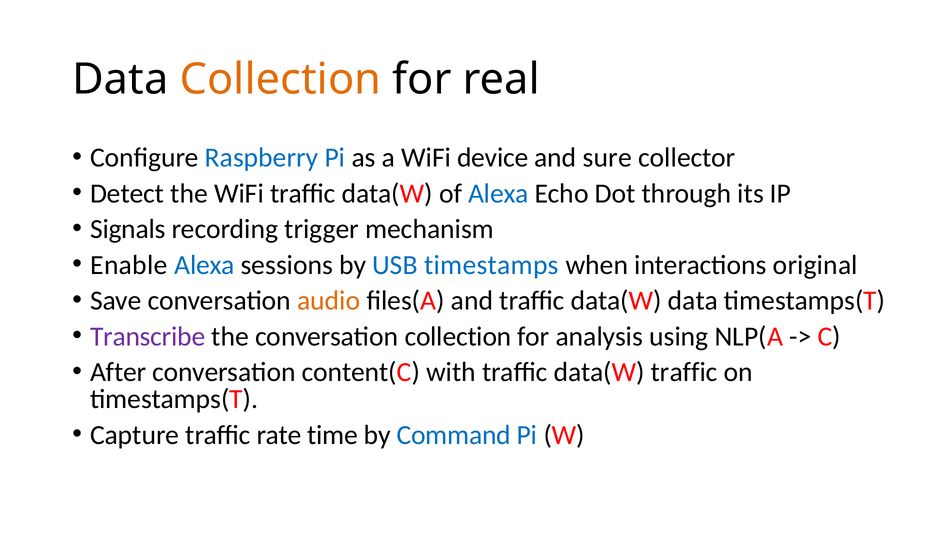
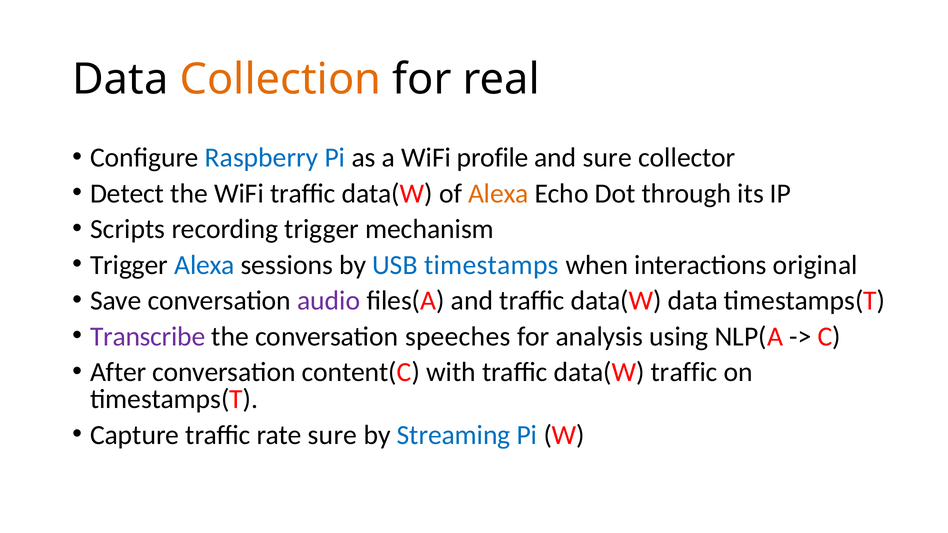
device: device -> profile
Alexa at (498, 194) colour: blue -> orange
Signals: Signals -> Scripts
Enable at (129, 265): Enable -> Trigger
audio colour: orange -> purple
conversation collection: collection -> speeches
rate time: time -> sure
Command: Command -> Streaming
